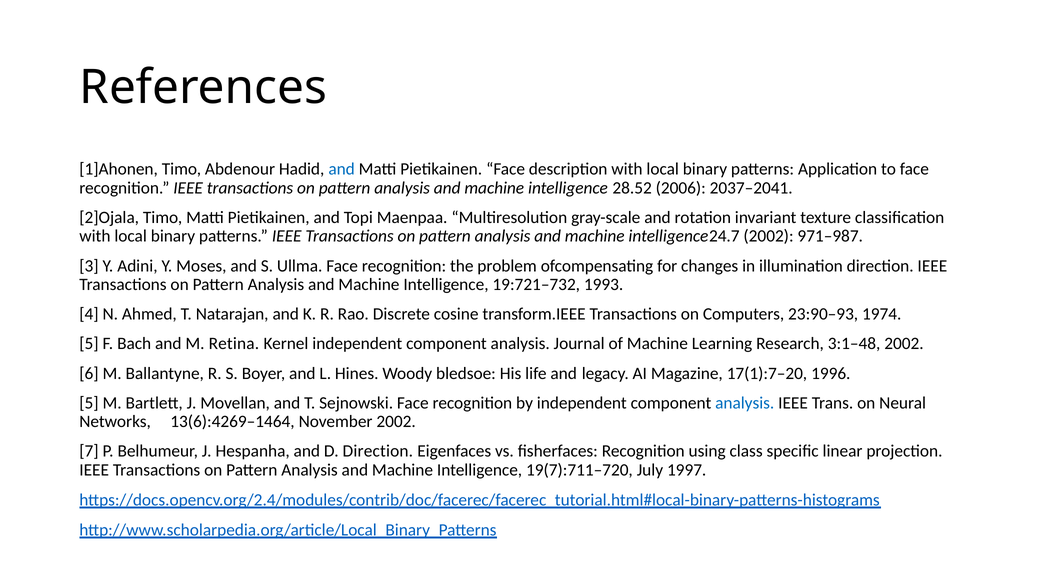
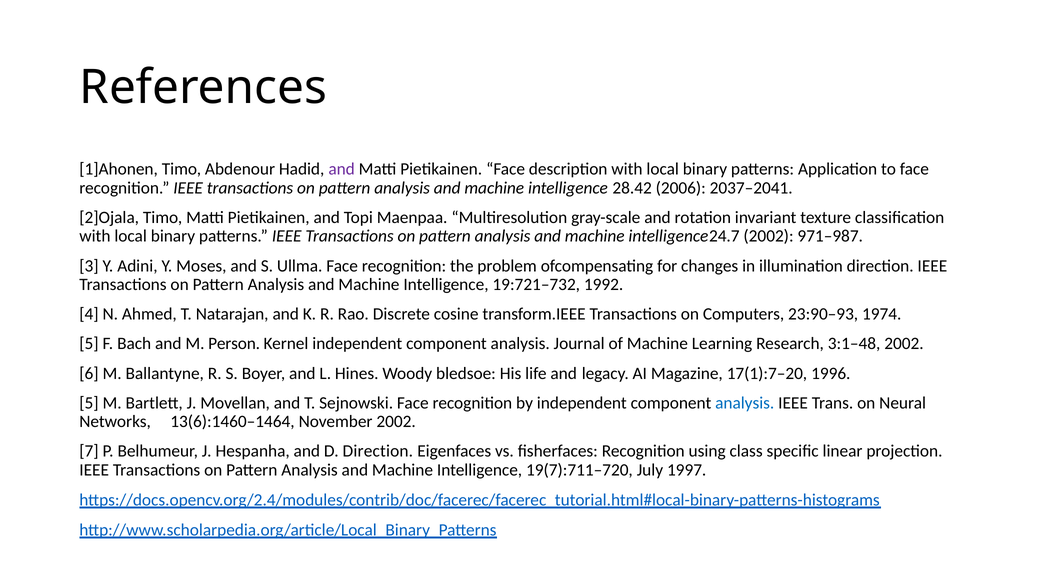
and at (342, 169) colour: blue -> purple
28.52: 28.52 -> 28.42
1993: 1993 -> 1992
Retina: Retina -> Person
13(6):4269–1464: 13(6):4269–1464 -> 13(6):1460–1464
